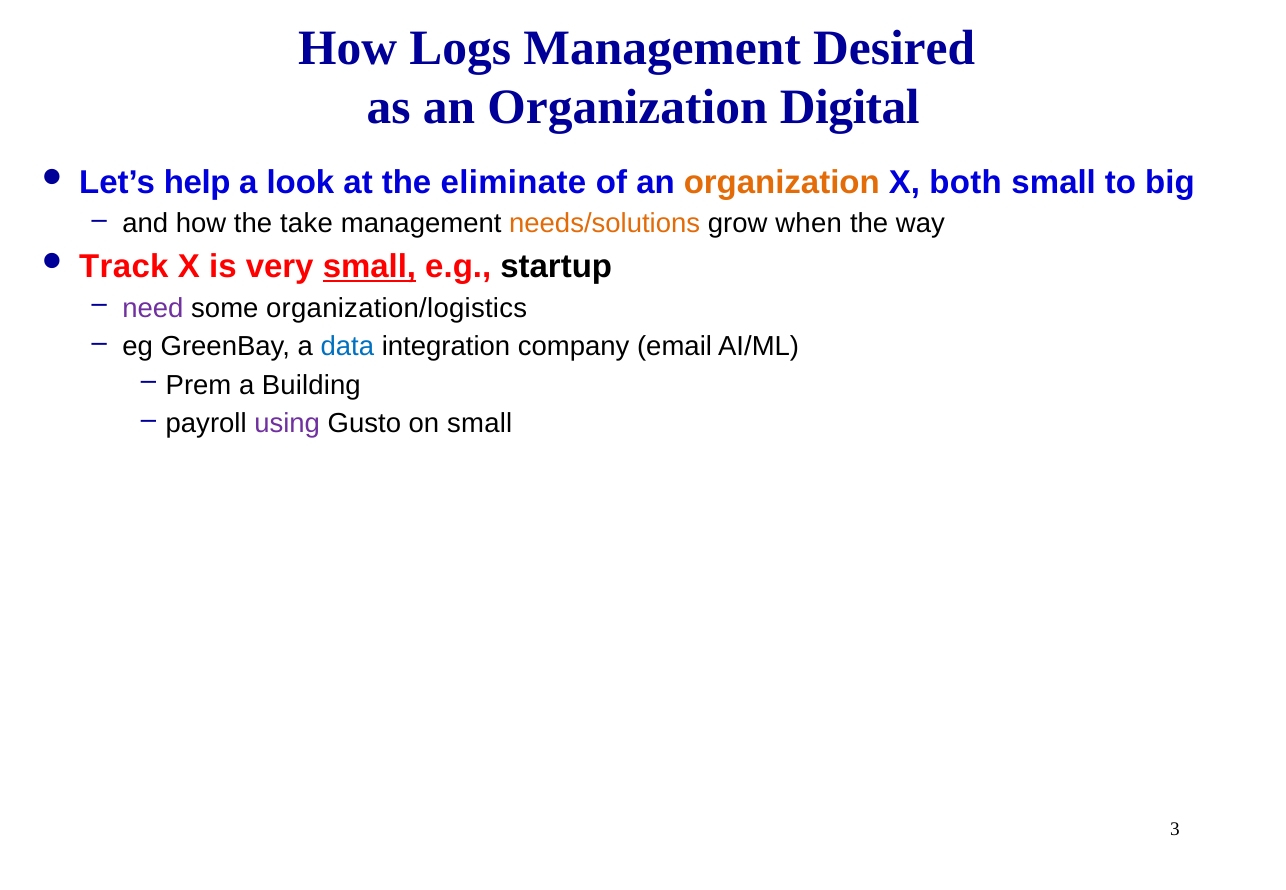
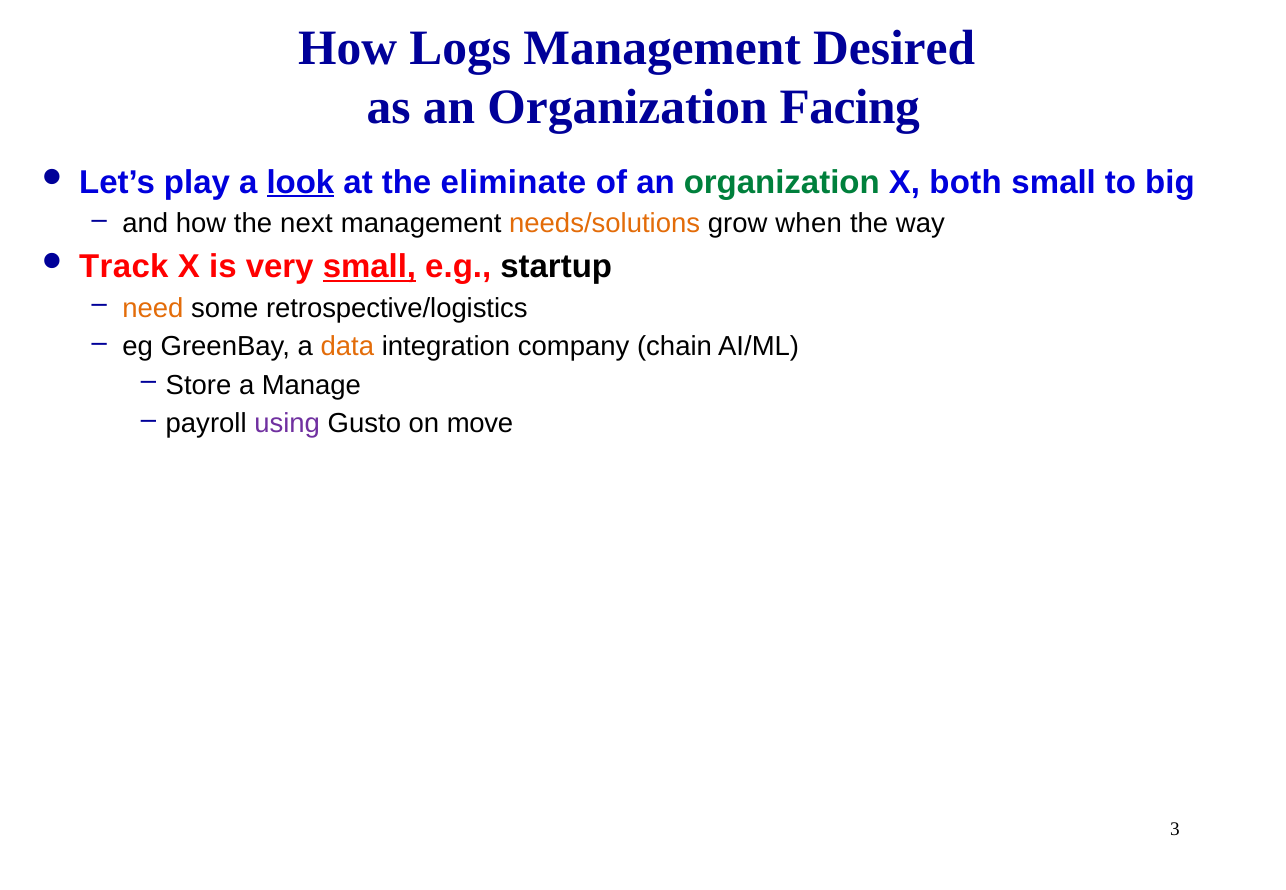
Digital: Digital -> Facing
help: help -> play
look underline: none -> present
organization at (782, 182) colour: orange -> green
take: take -> next
need colour: purple -> orange
organization/logistics: organization/logistics -> retrospective/logistics
data colour: blue -> orange
email: email -> chain
Prem: Prem -> Store
Building: Building -> Manage
on small: small -> move
